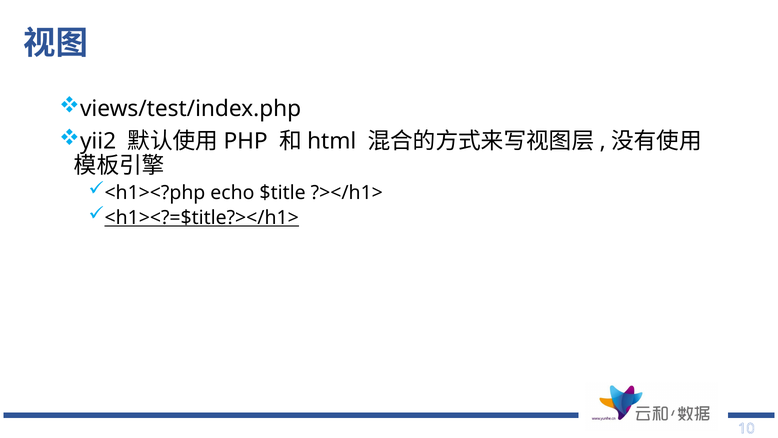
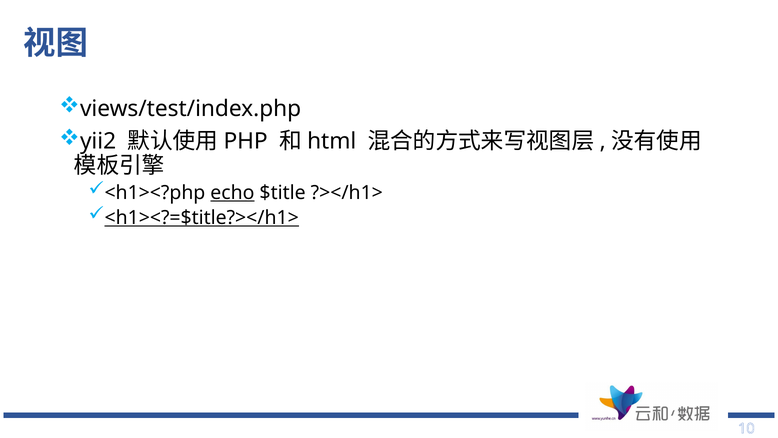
echo underline: none -> present
